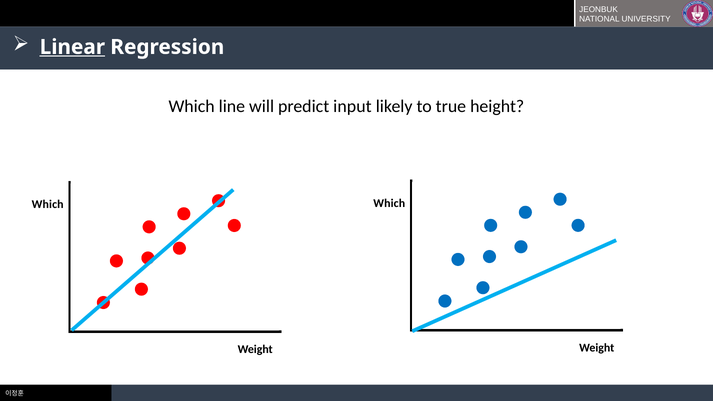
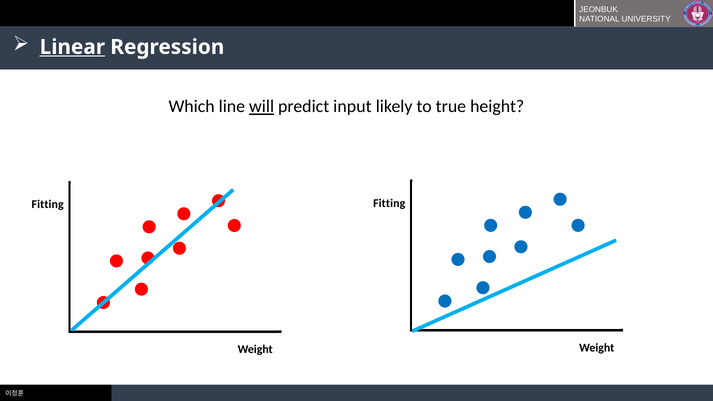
will underline: none -> present
Which at (389, 203): Which -> Fitting
Which at (48, 205): Which -> Fitting
